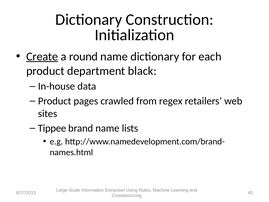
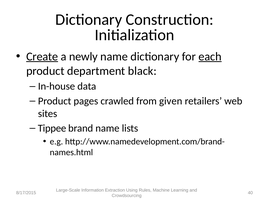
round: round -> newly
each underline: none -> present
regex: regex -> given
